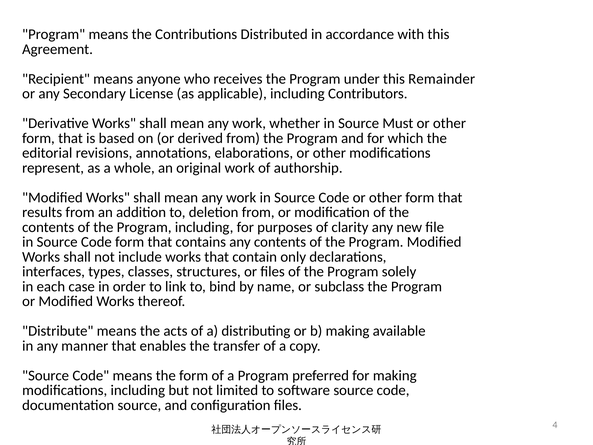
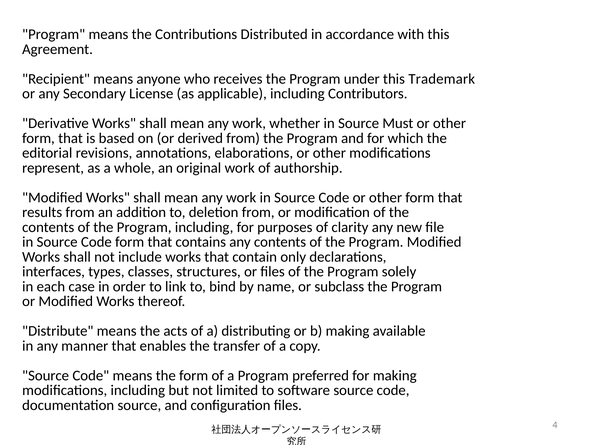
Remainder: Remainder -> Trademark
